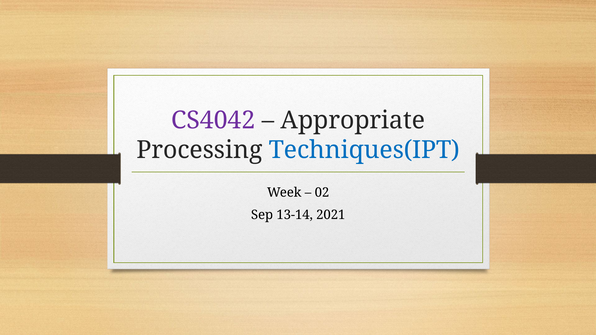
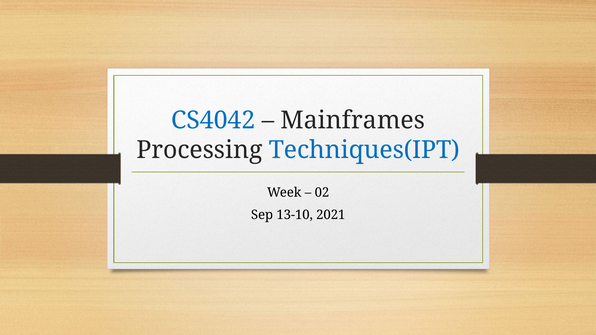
CS4042 colour: purple -> blue
Appropriate: Appropriate -> Mainframes
13-14: 13-14 -> 13-10
